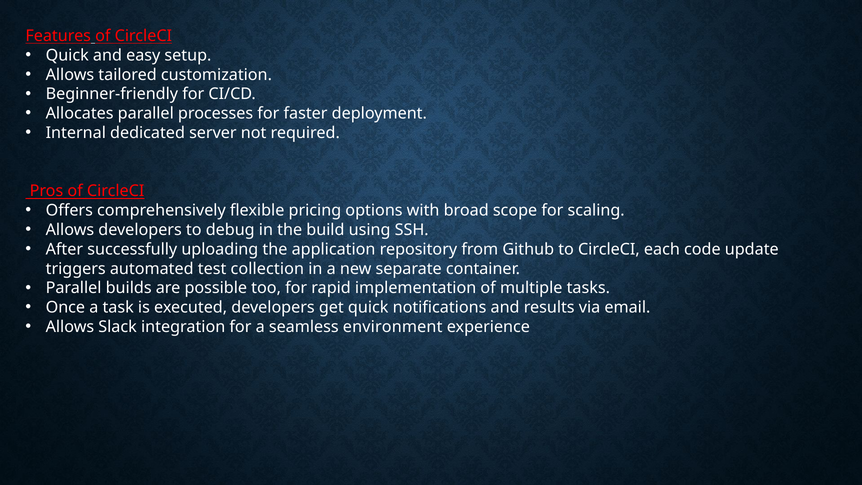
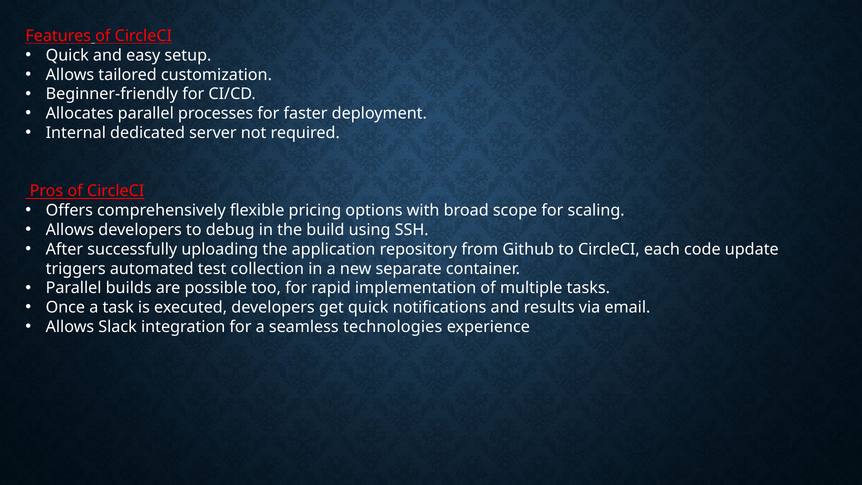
environment: environment -> technologies
